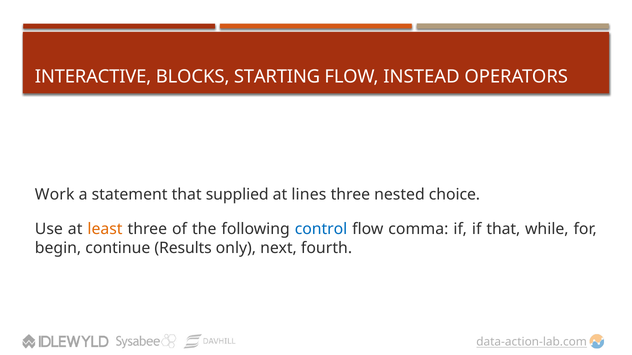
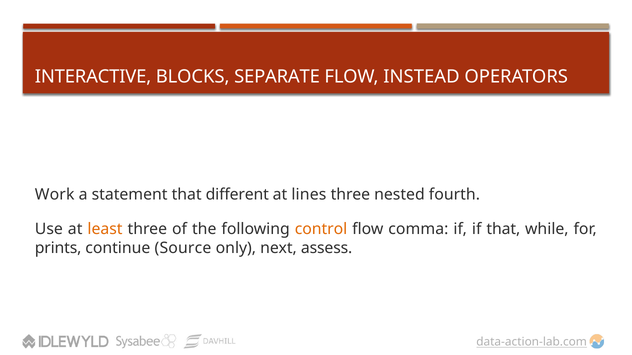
STARTING: STARTING -> SEPARATE
supplied: supplied -> different
choice: choice -> fourth
control colour: blue -> orange
begin: begin -> prints
Results: Results -> Source
fourth: fourth -> assess
